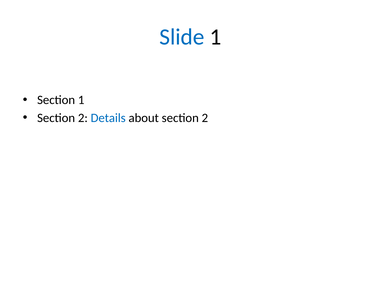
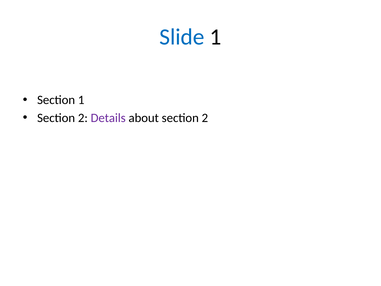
Details colour: blue -> purple
